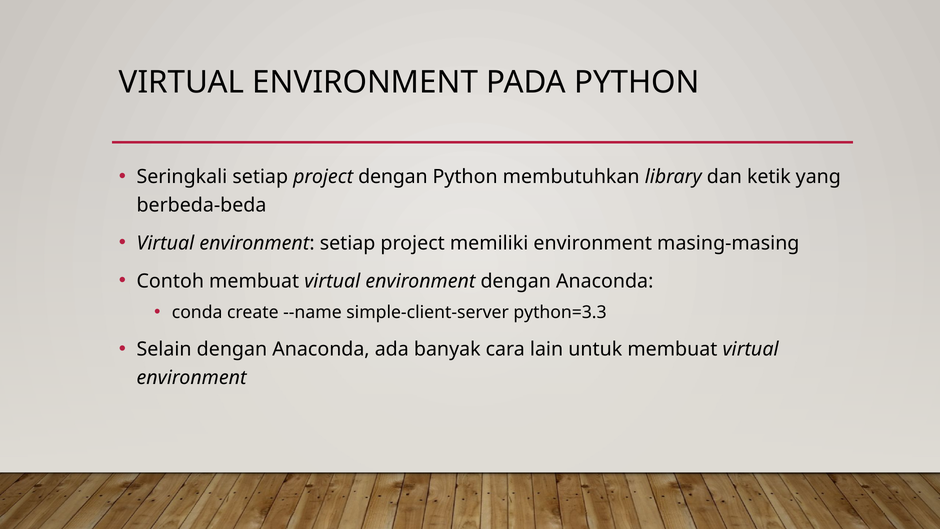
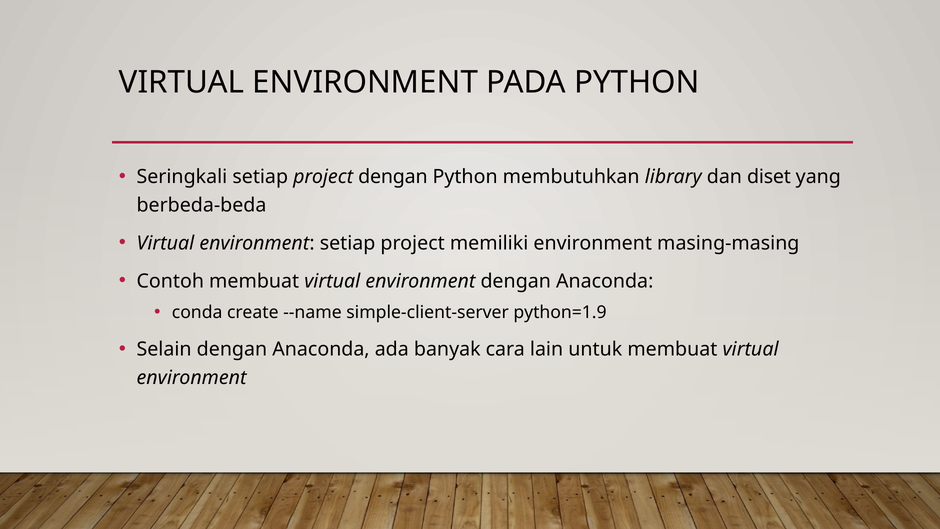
ketik: ketik -> diset
python=3.3: python=3.3 -> python=1.9
